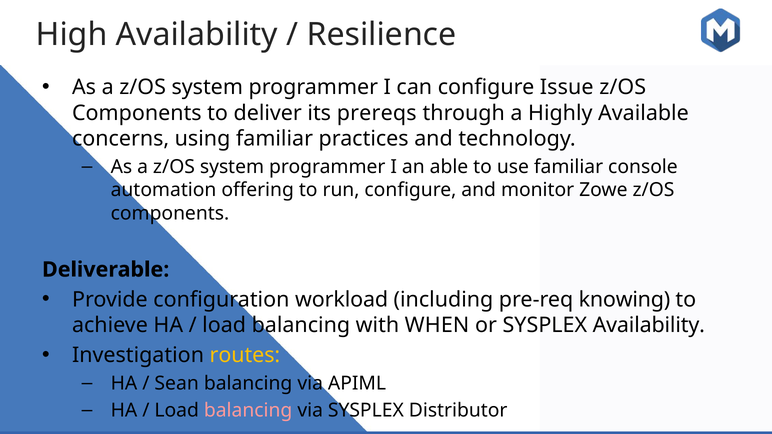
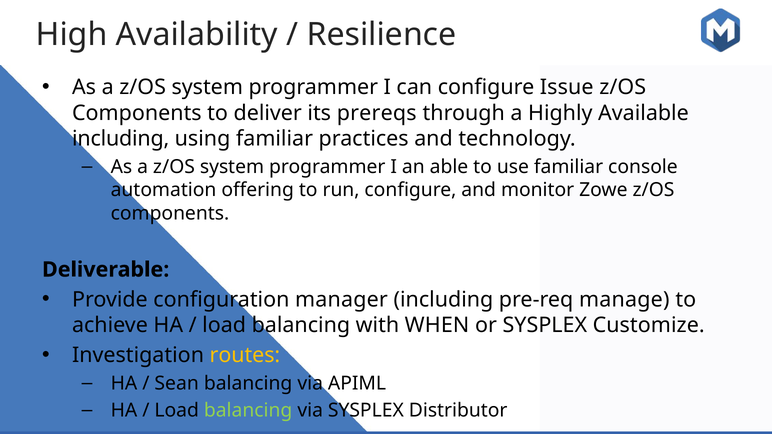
concerns at (121, 139): concerns -> including
workload: workload -> manager
knowing: knowing -> manage
SYSPLEX Availability: Availability -> Customize
balancing at (248, 411) colour: pink -> light green
